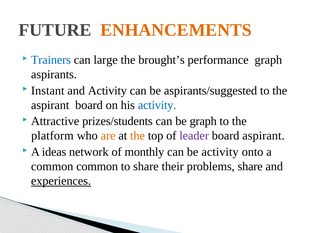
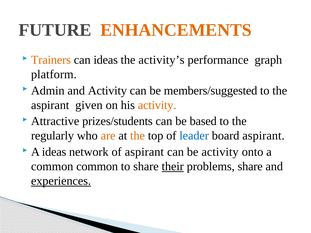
Trainers colour: blue -> orange
can large: large -> ideas
brought’s: brought’s -> activity’s
aspirants: aspirants -> platform
Instant: Instant -> Admin
aspirants/suggested: aspirants/suggested -> members/suggested
aspirant board: board -> given
activity at (157, 105) colour: blue -> orange
be graph: graph -> based
platform: platform -> regularly
leader colour: purple -> blue
of monthly: monthly -> aspirant
their underline: none -> present
